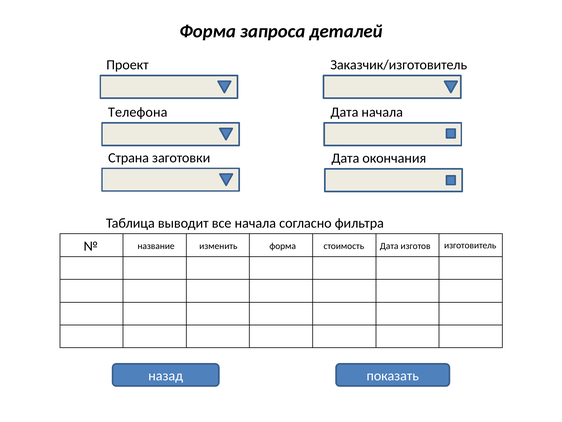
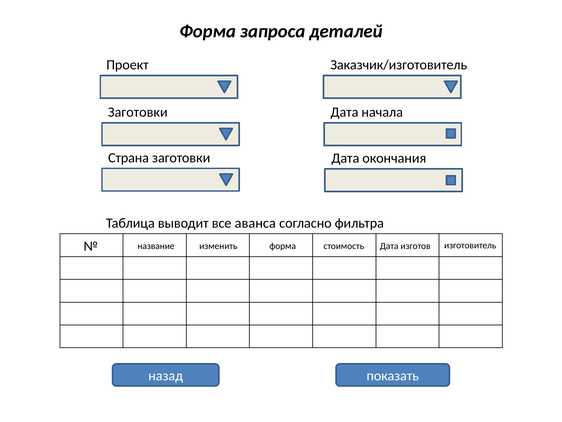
Телефона at (138, 112): Телефона -> Заготовки
все начала: начала -> аванса
